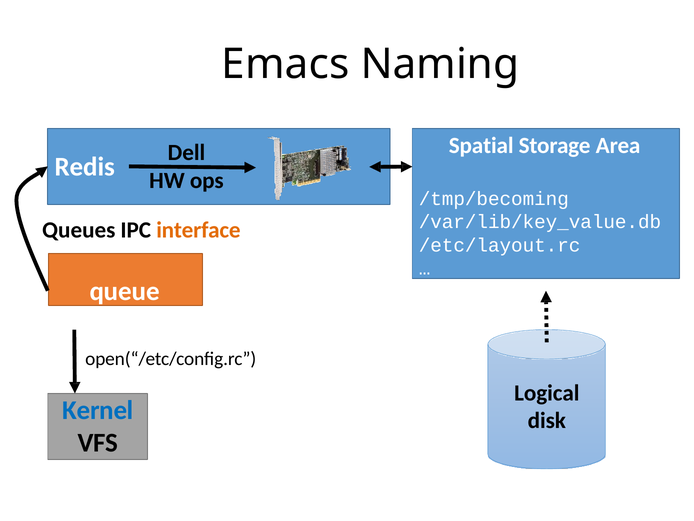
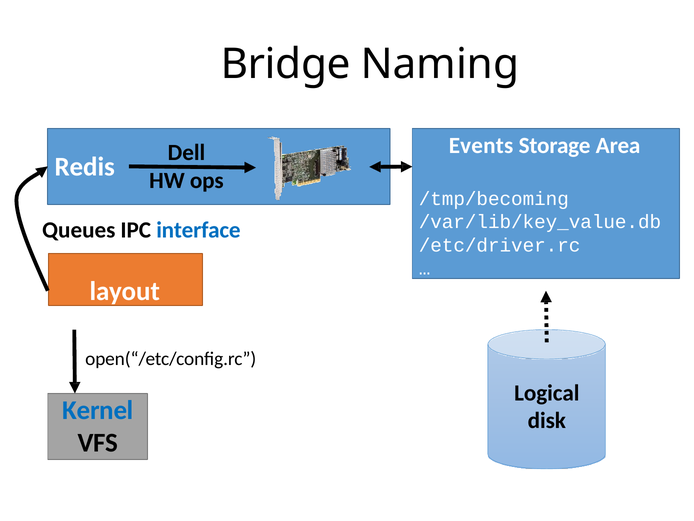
Emacs: Emacs -> Bridge
Spatial: Spatial -> Events
interface colour: orange -> blue
/etc/layout.rc: /etc/layout.rc -> /etc/driver.rc
queue: queue -> layout
